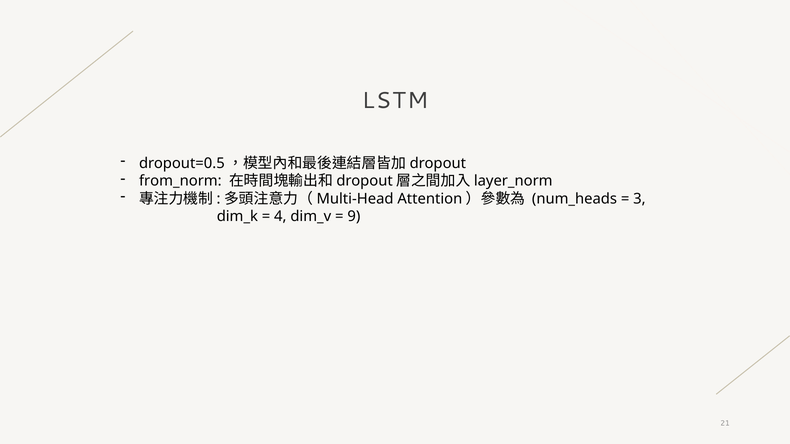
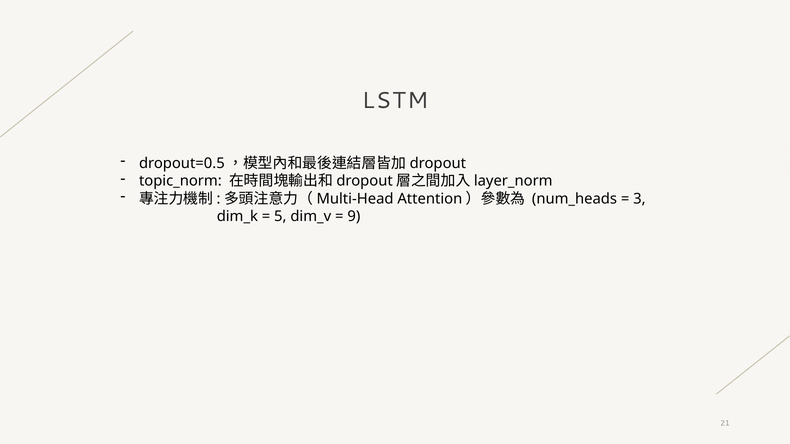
from_norm: from_norm -> topic_norm
4: 4 -> 5
